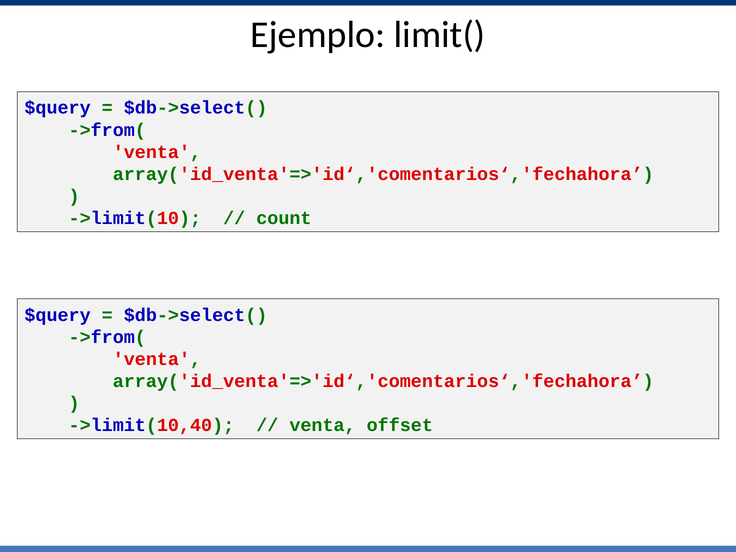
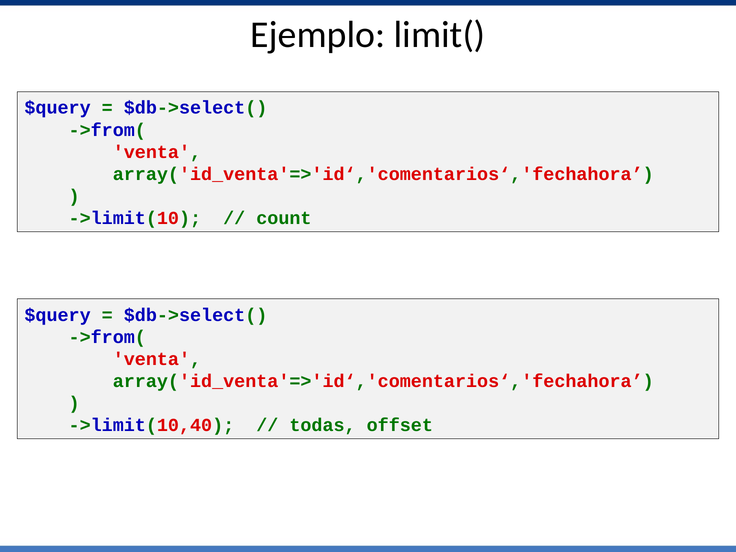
venta at (323, 425): venta -> todas
